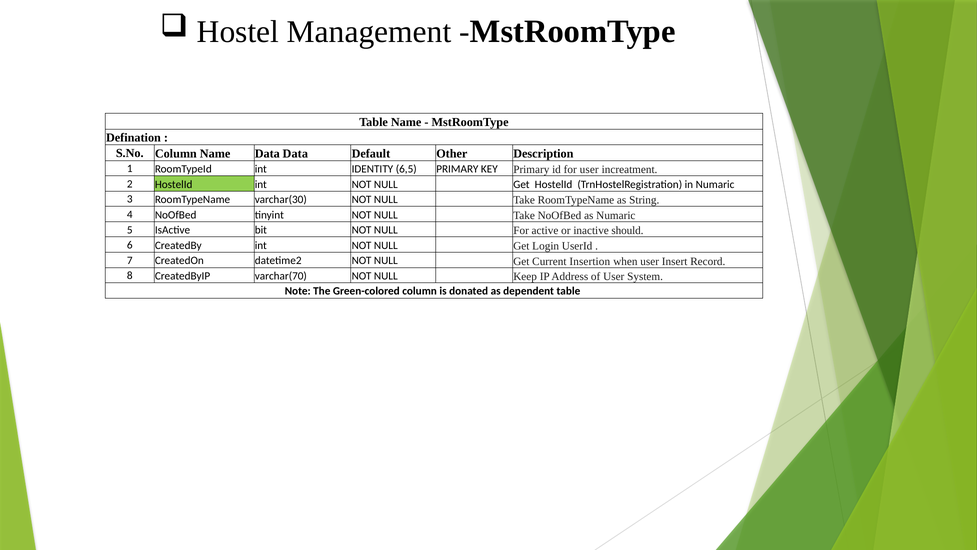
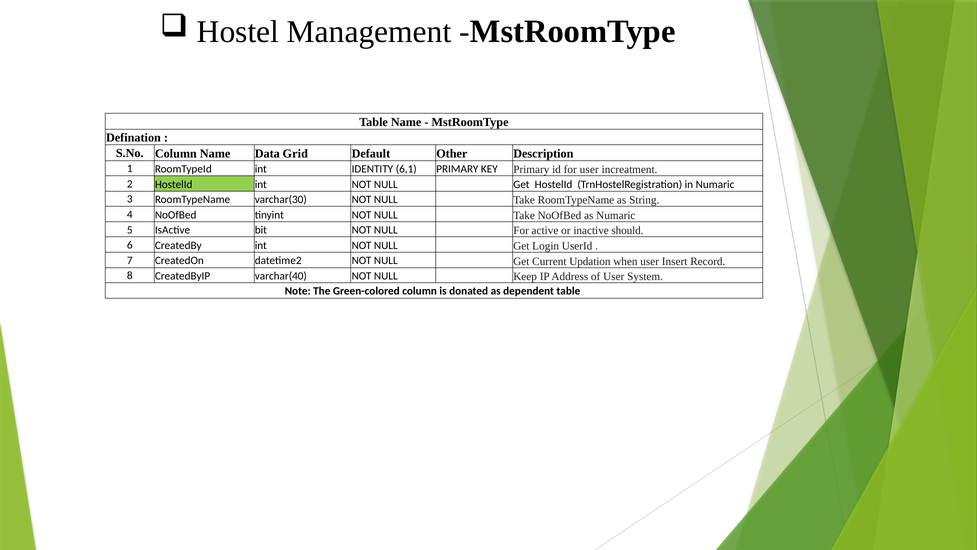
Data Data: Data -> Grid
6,5: 6,5 -> 6,1
Insertion: Insertion -> Updation
varchar(70: varchar(70 -> varchar(40
